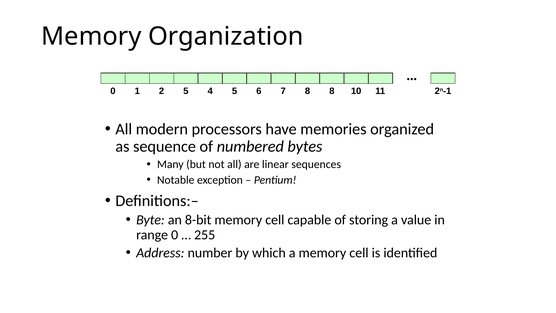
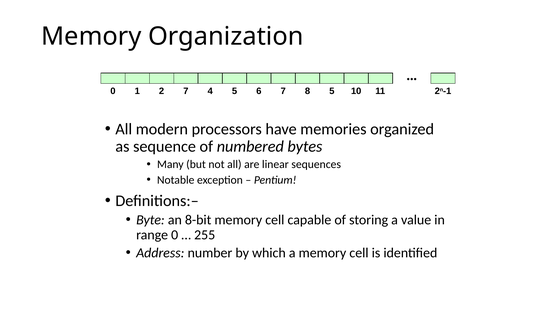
2 5: 5 -> 7
8 8: 8 -> 5
